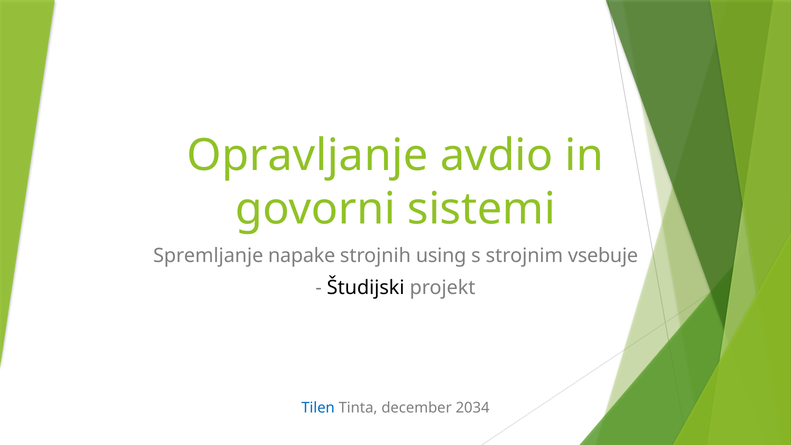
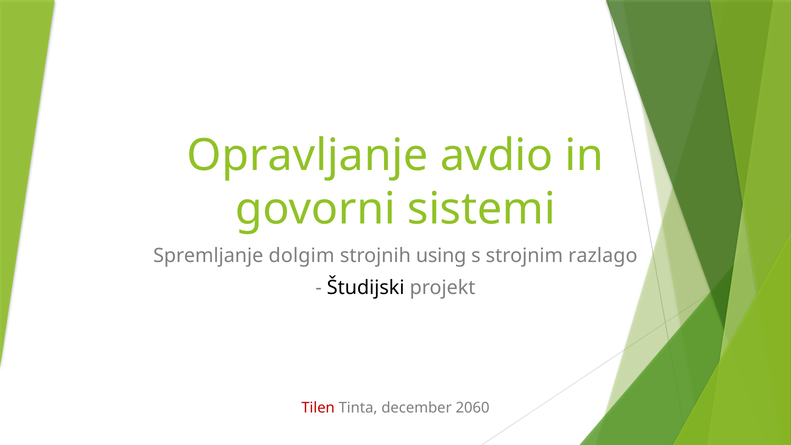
napake: napake -> dolgim
vsebuje: vsebuje -> razlago
Tilen colour: blue -> red
2034: 2034 -> 2060
